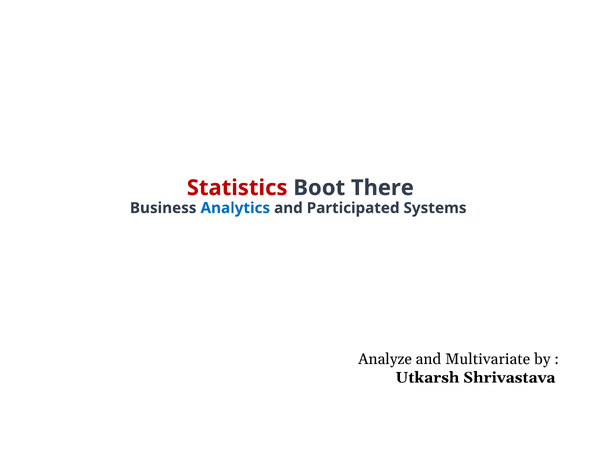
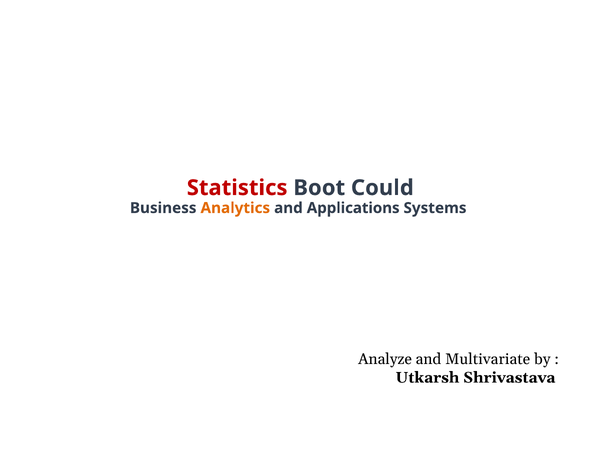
There: There -> Could
Analytics colour: blue -> orange
Participated: Participated -> Applications
